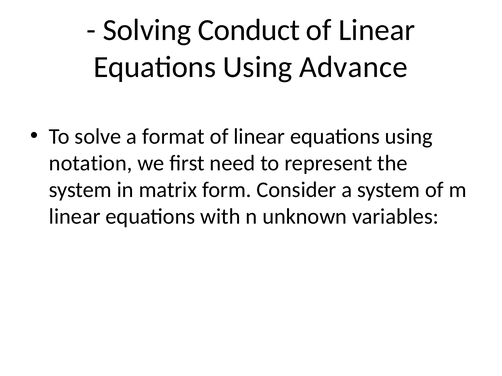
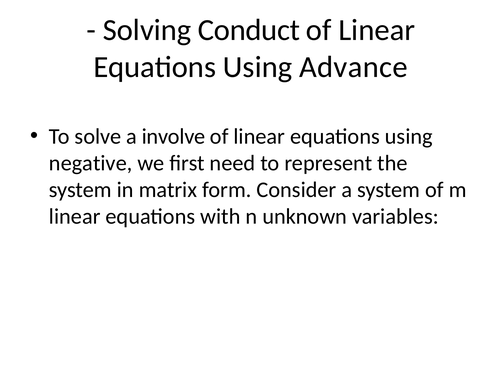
format: format -> involve
notation: notation -> negative
